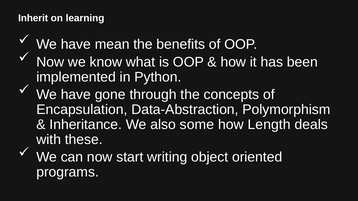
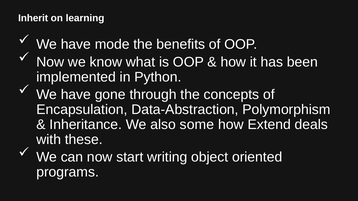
mean: mean -> mode
Length: Length -> Extend
